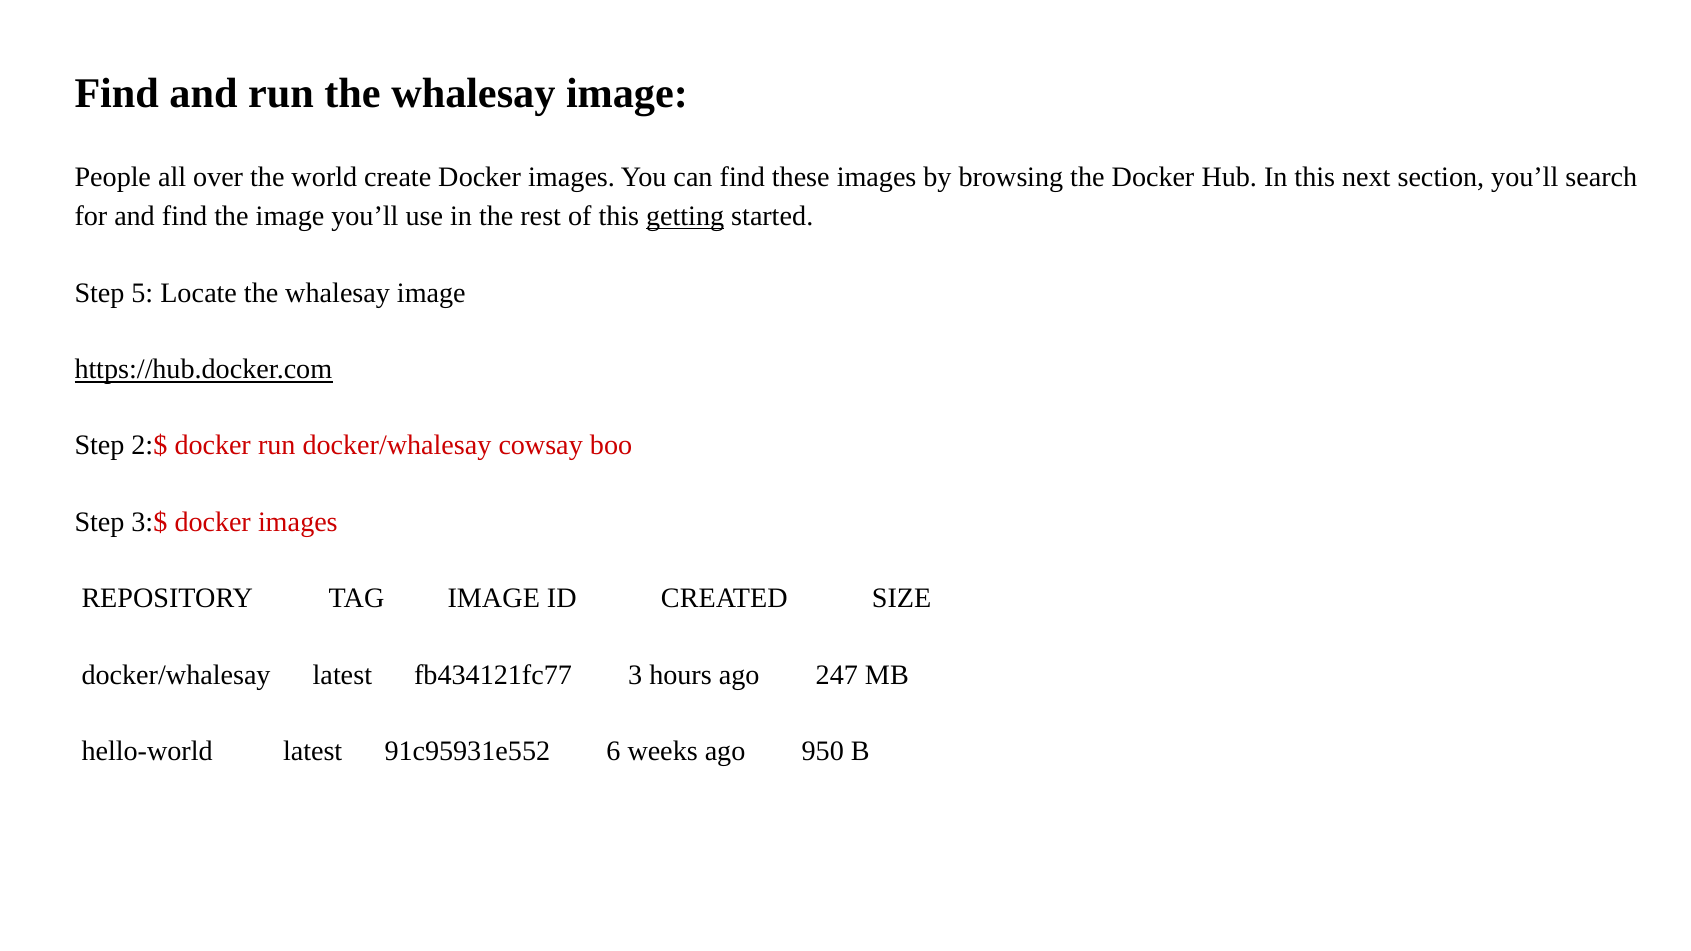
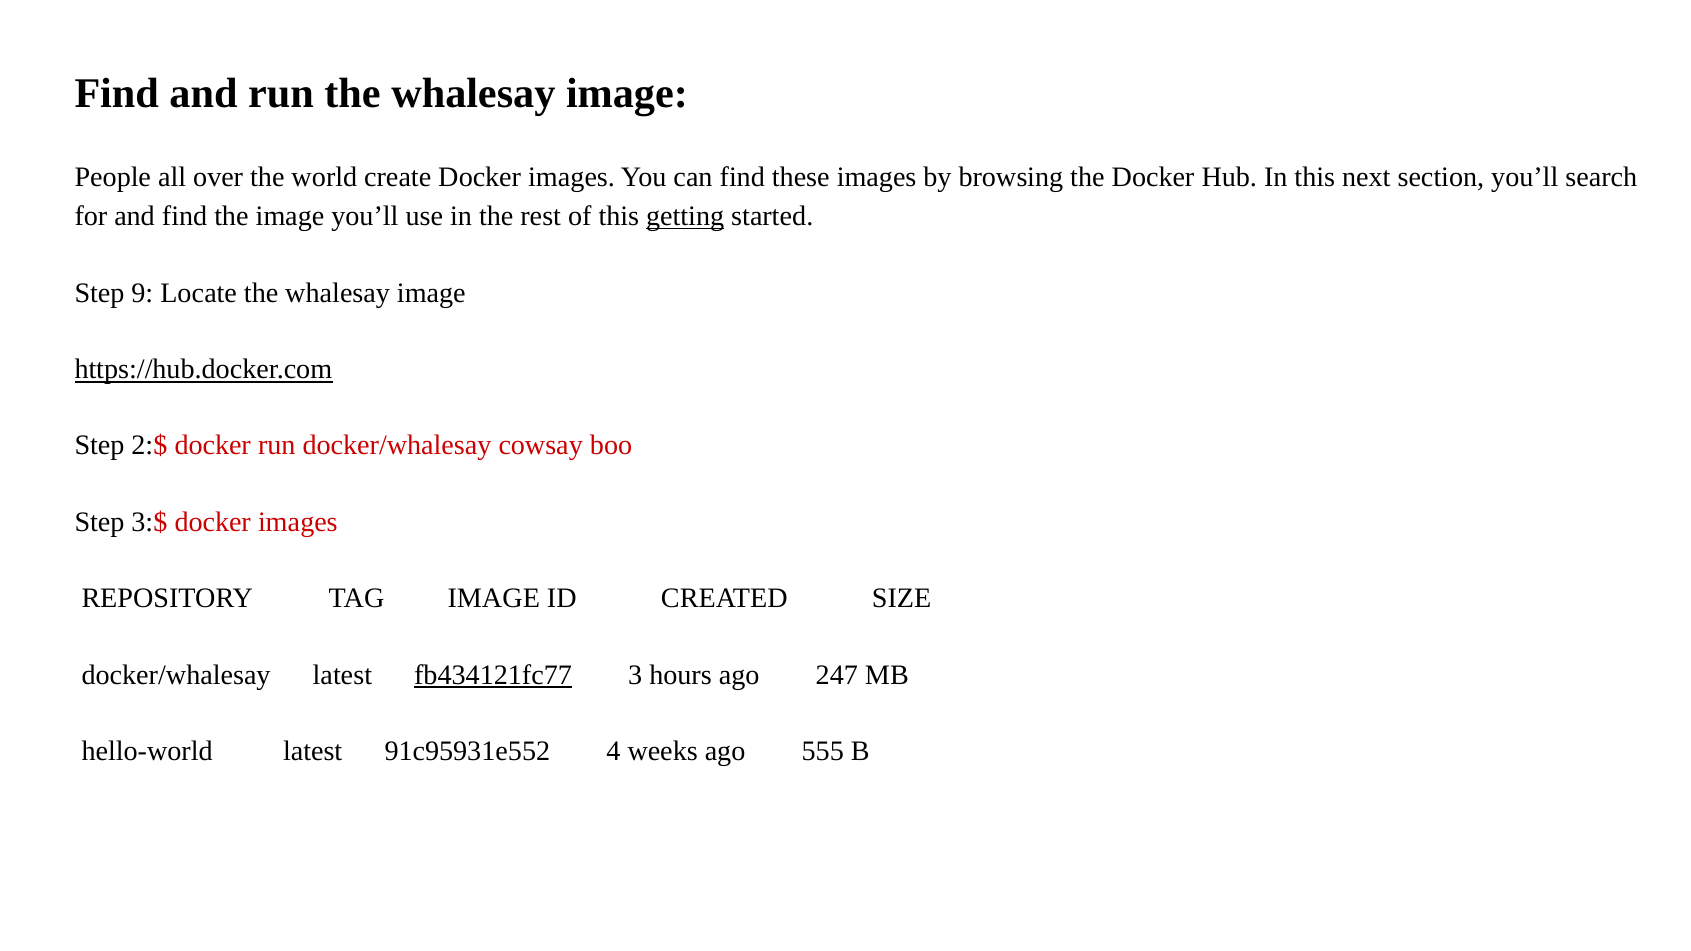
5: 5 -> 9
fb434121fc77 underline: none -> present
6: 6 -> 4
950: 950 -> 555
